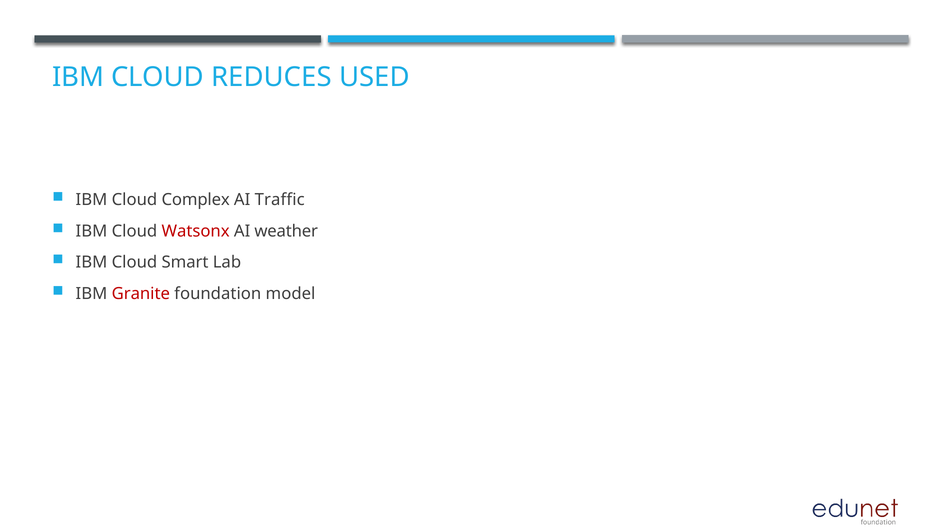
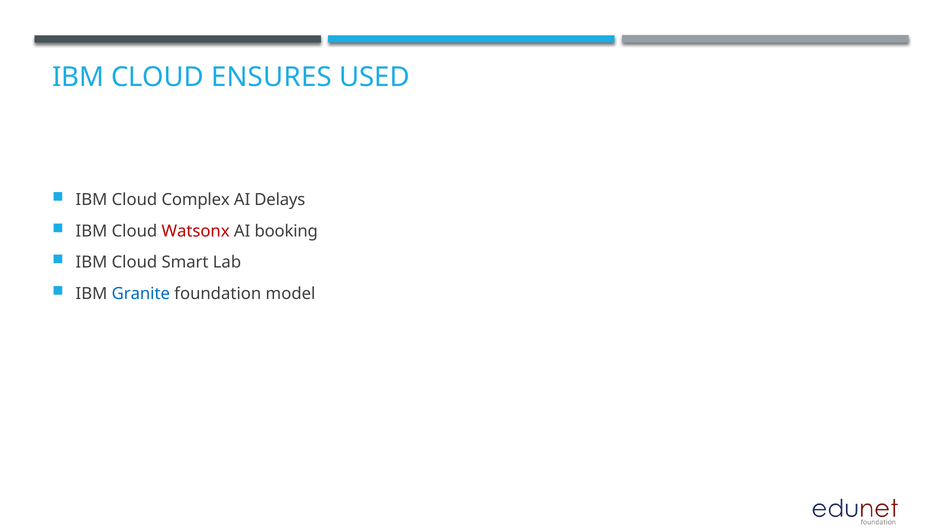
REDUCES: REDUCES -> ENSURES
Traffic: Traffic -> Delays
weather: weather -> booking
Granite colour: red -> blue
